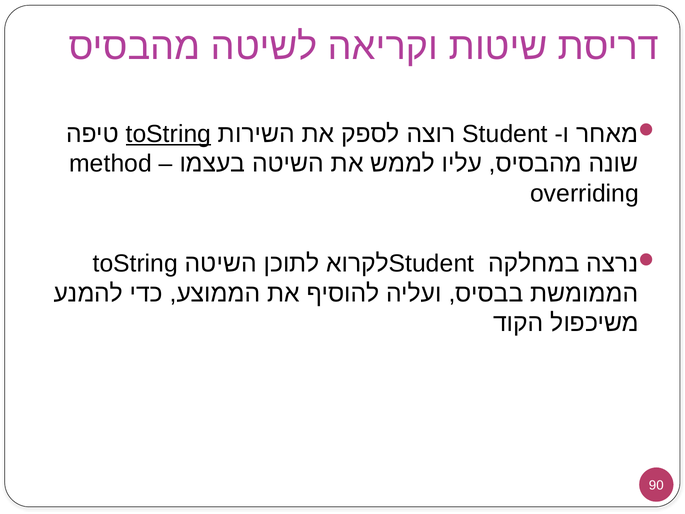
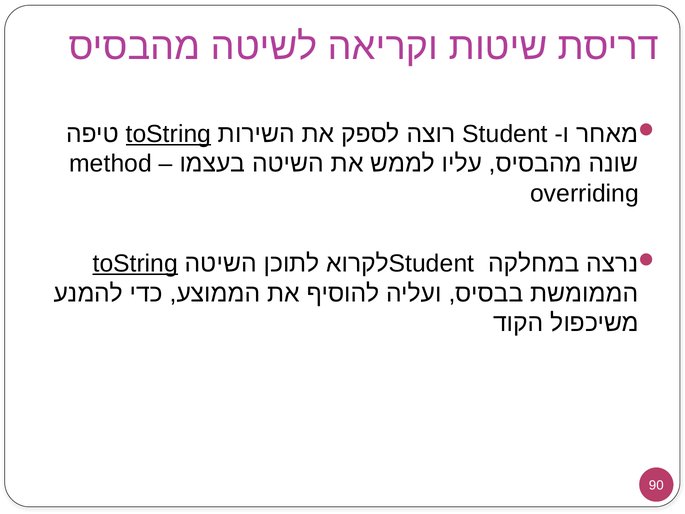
toString at (135, 264) underline: none -> present
